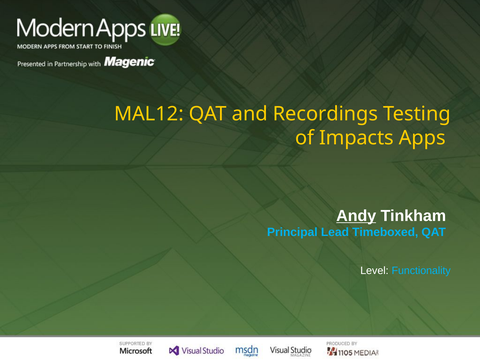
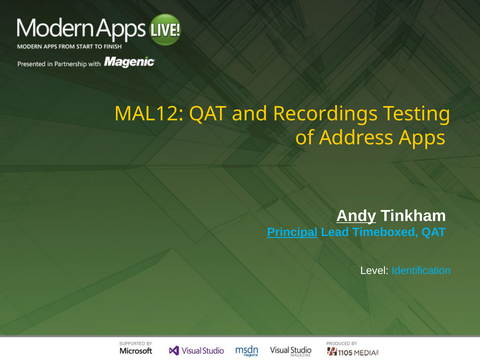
Impacts: Impacts -> Address
Principal underline: none -> present
Functionality: Functionality -> Identification
